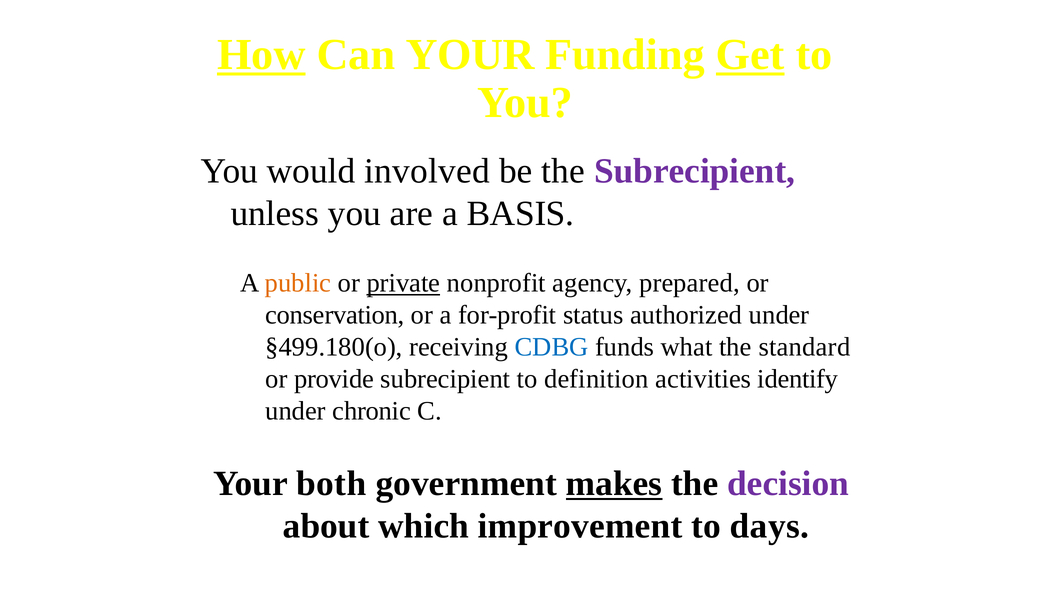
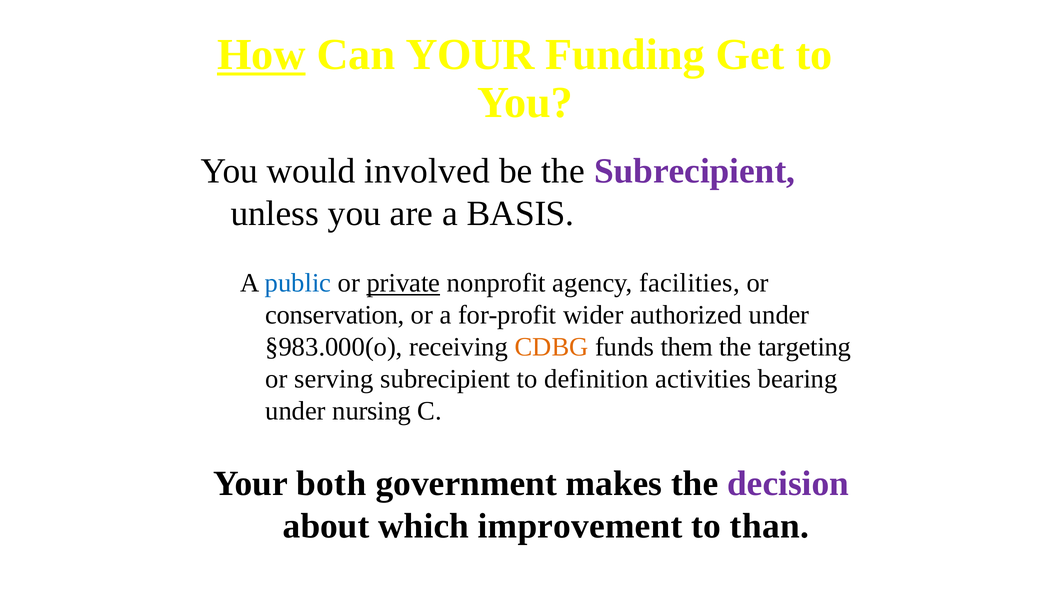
Get underline: present -> none
public colour: orange -> blue
prepared: prepared -> facilities
status: status -> wider
§499.180(o: §499.180(o -> §983.000(o
CDBG colour: blue -> orange
what: what -> them
standard: standard -> targeting
provide: provide -> serving
identify: identify -> bearing
chronic: chronic -> nursing
makes underline: present -> none
days: days -> than
